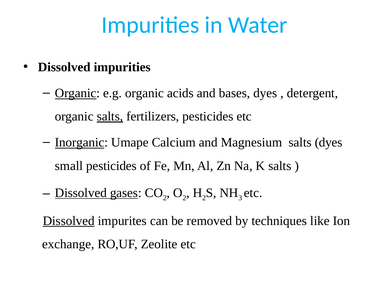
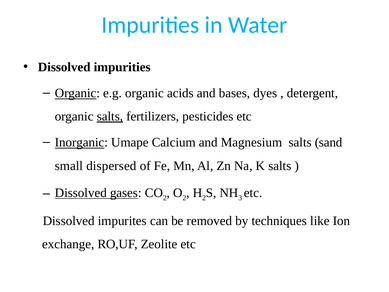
salts dyes: dyes -> sand
small pesticides: pesticides -> dispersed
Dissolved at (69, 221) underline: present -> none
